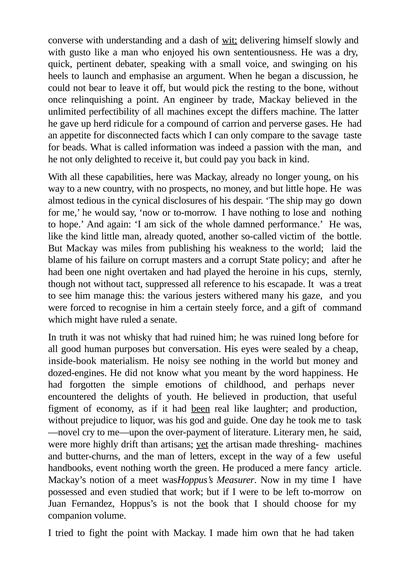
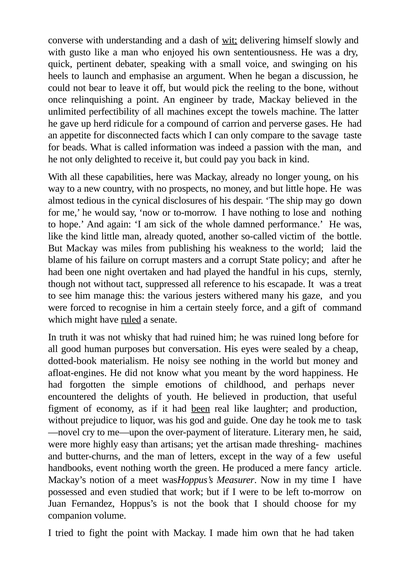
resting: resting -> reeling
differs: differs -> towels
heroine: heroine -> handful
ruled underline: none -> present
inside-book: inside-book -> dotted-book
dozed-engines: dozed-engines -> afloat-engines
drift: drift -> easy
yet underline: present -> none
